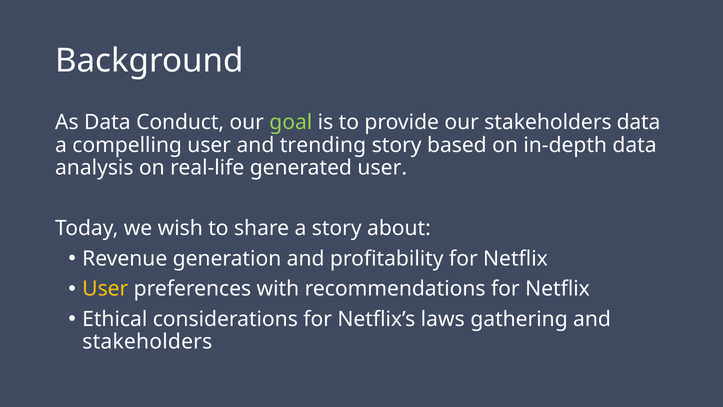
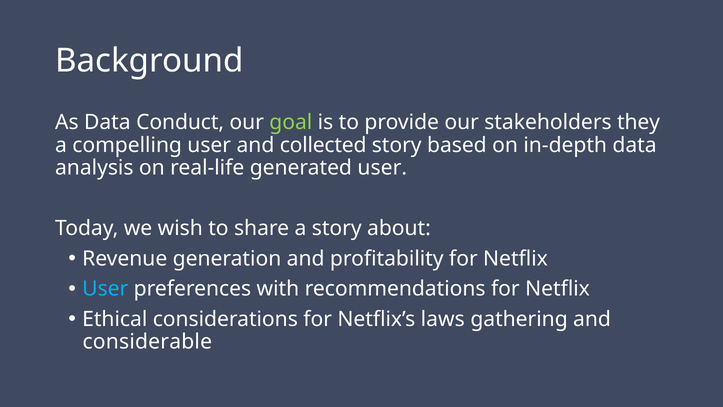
stakeholders data: data -> they
trending: trending -> collected
User at (105, 289) colour: yellow -> light blue
stakeholders at (147, 342): stakeholders -> considerable
